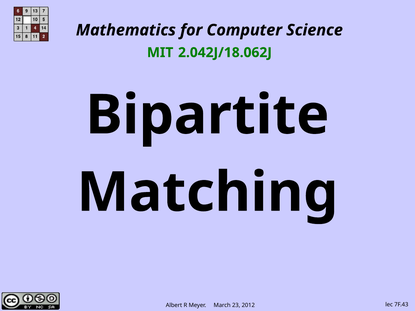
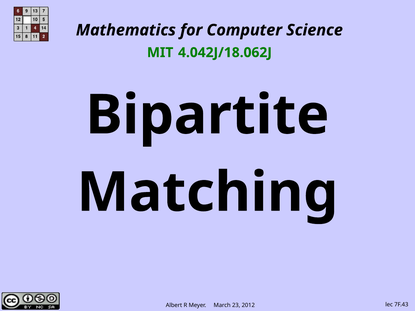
2.042J/18.062J: 2.042J/18.062J -> 4.042J/18.062J
